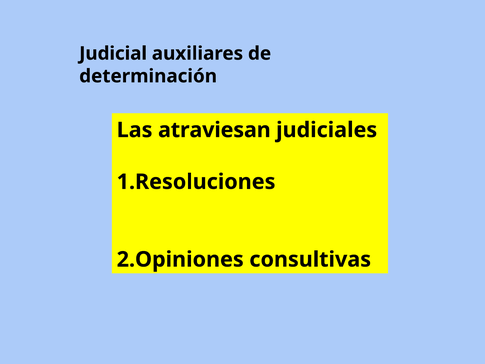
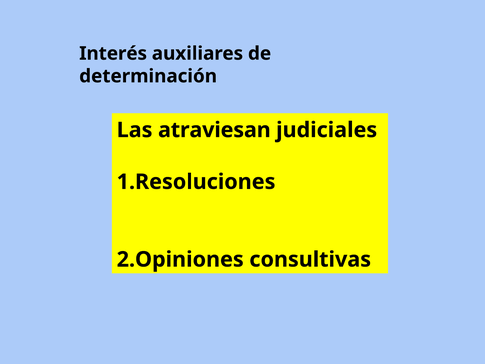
Judicial: Judicial -> Interés
